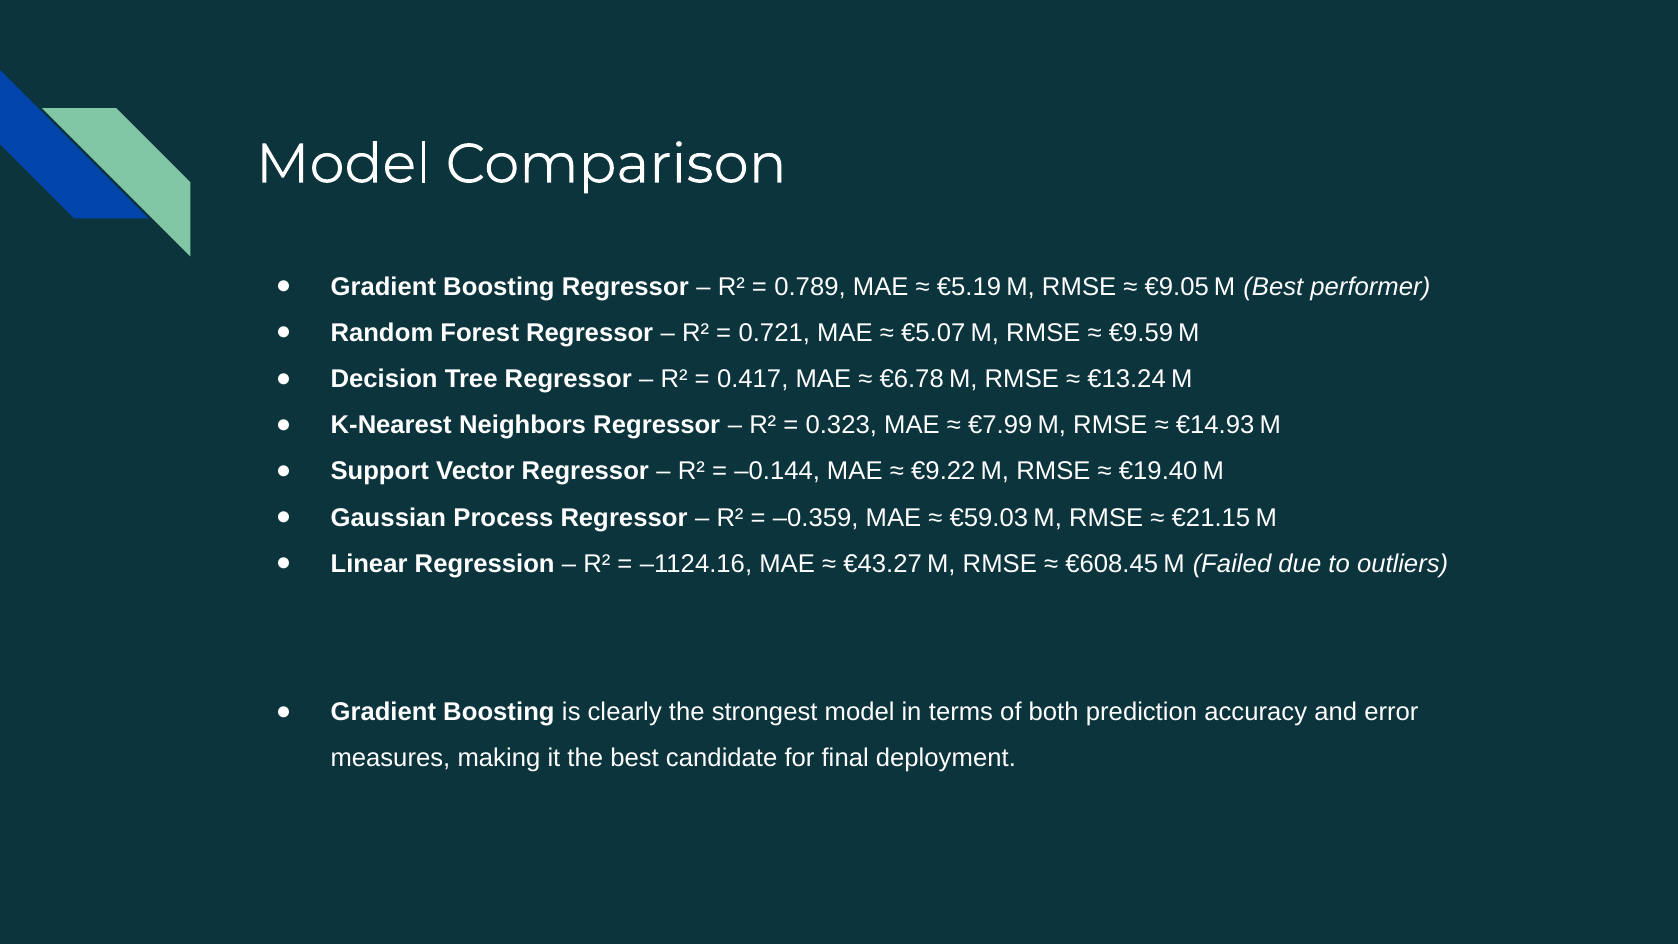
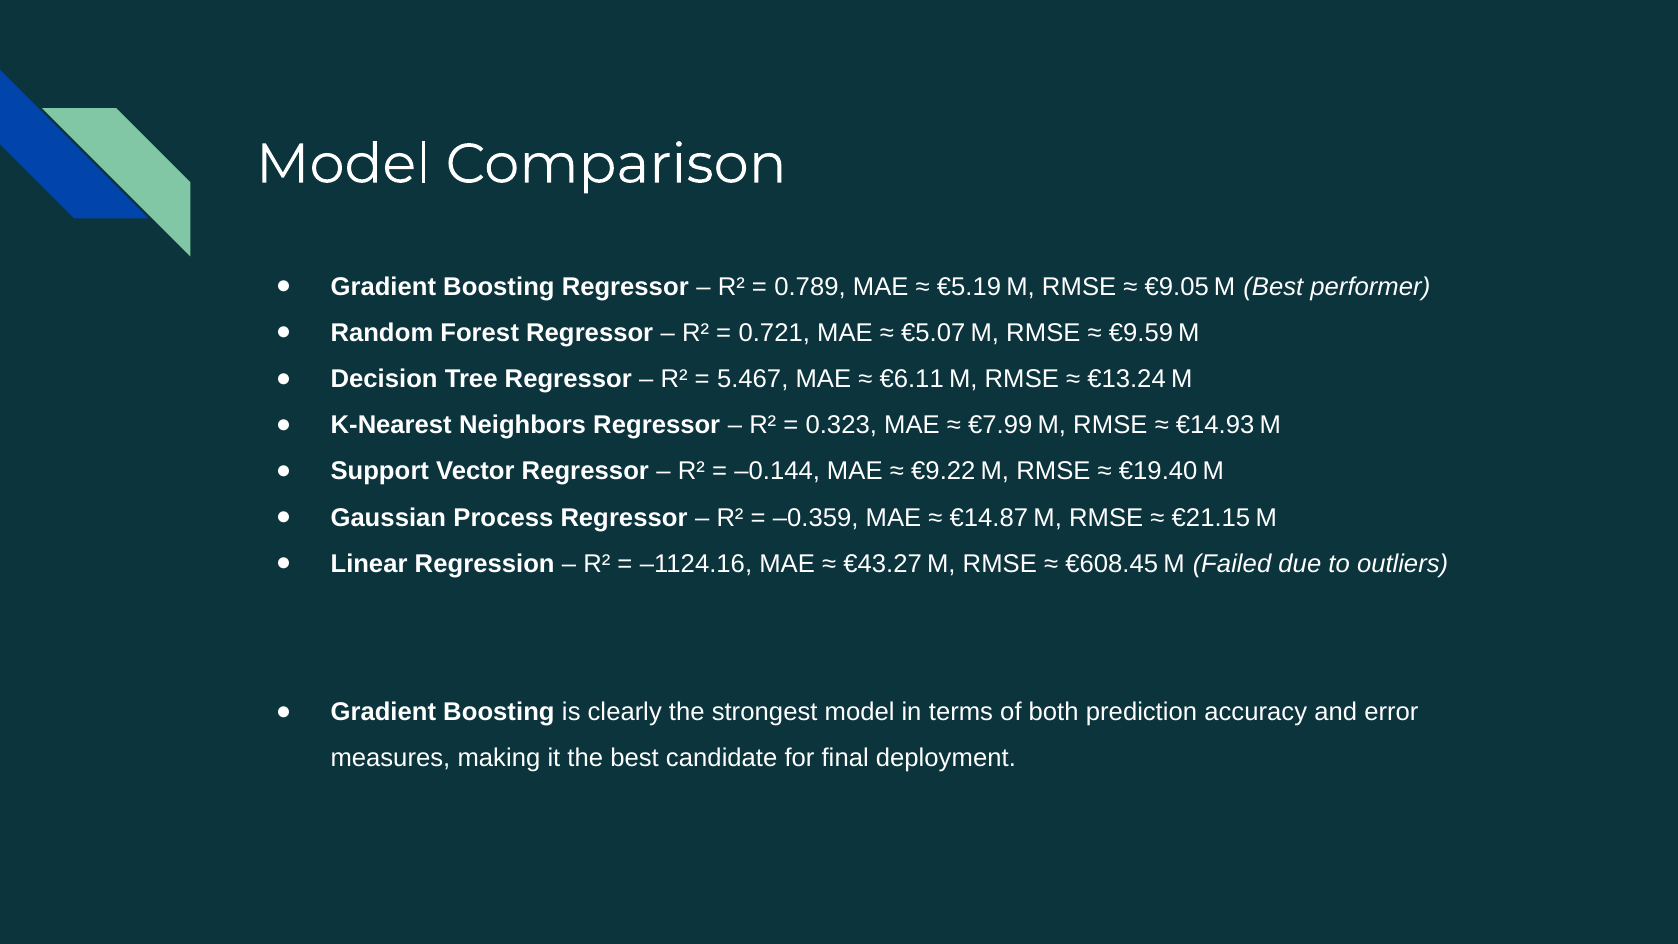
0.417: 0.417 -> 5.467
€6.78: €6.78 -> €6.11
€59.03: €59.03 -> €14.87
